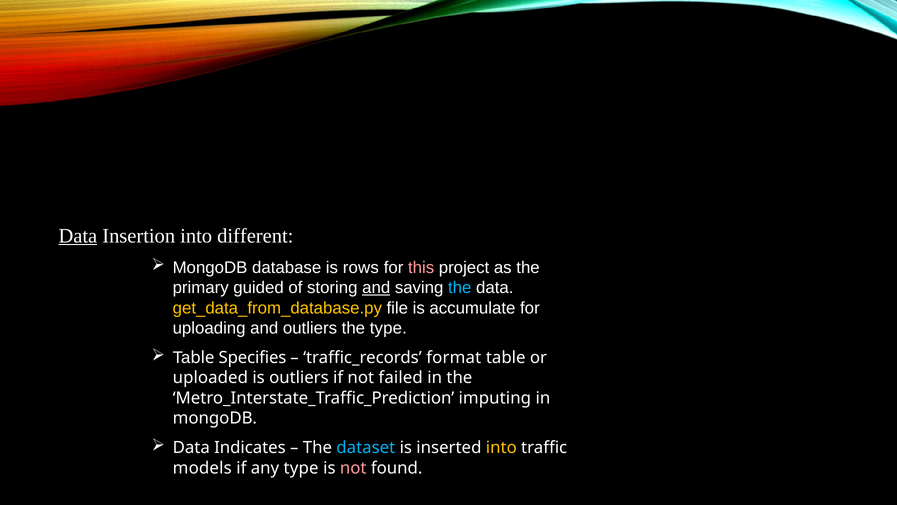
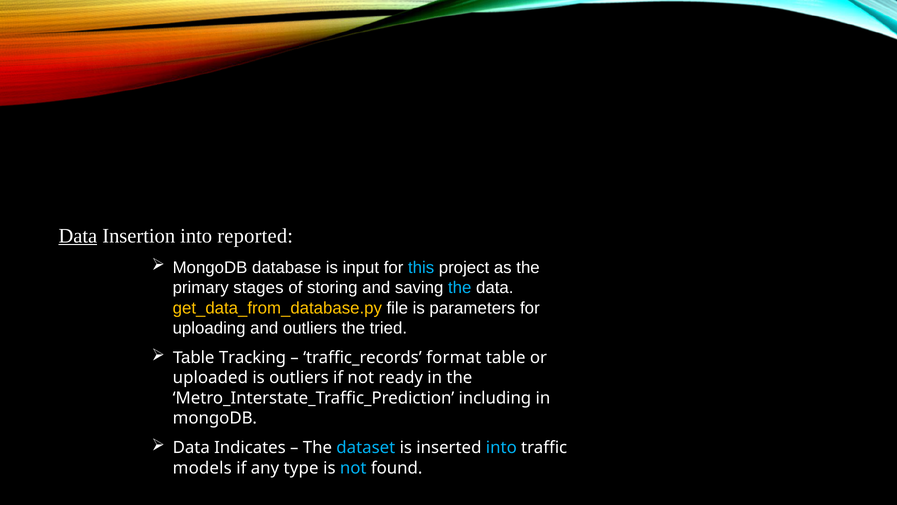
different: different -> reported
rows: rows -> input
this colour: pink -> light blue
guided: guided -> stages
and at (376, 288) underline: present -> none
accumulate: accumulate -> parameters
the type: type -> tried
Specifies: Specifies -> Tracking
failed: failed -> ready
imputing: imputing -> including
into at (501, 447) colour: yellow -> light blue
not at (353, 468) colour: pink -> light blue
